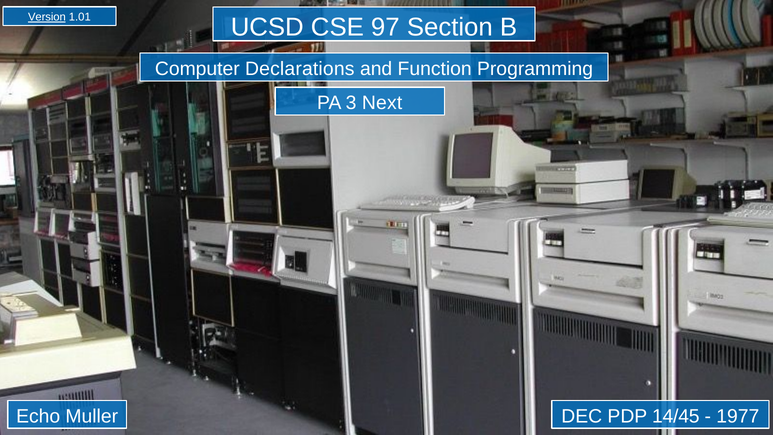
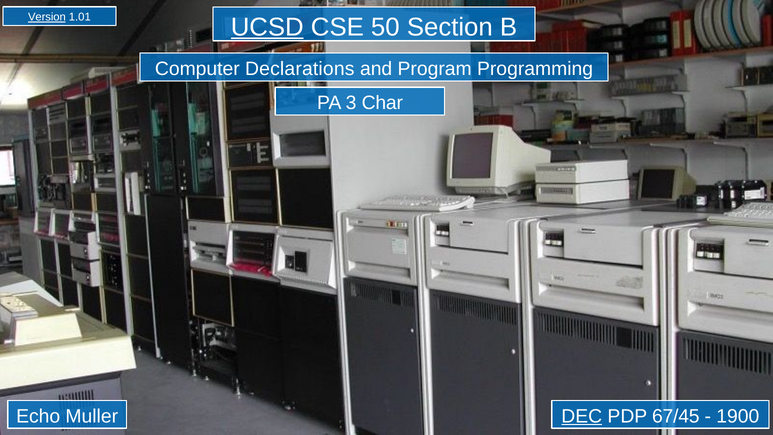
UCSD underline: none -> present
97: 97 -> 50
Function: Function -> Program
Next: Next -> Char
DEC underline: none -> present
14/45: 14/45 -> 67/45
1977: 1977 -> 1900
